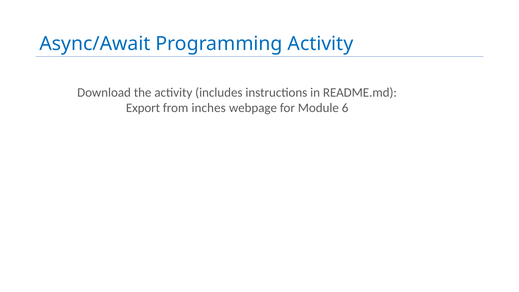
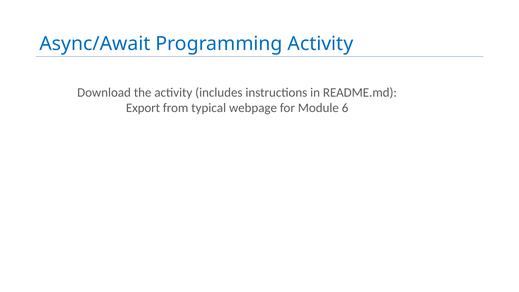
inches: inches -> typical
